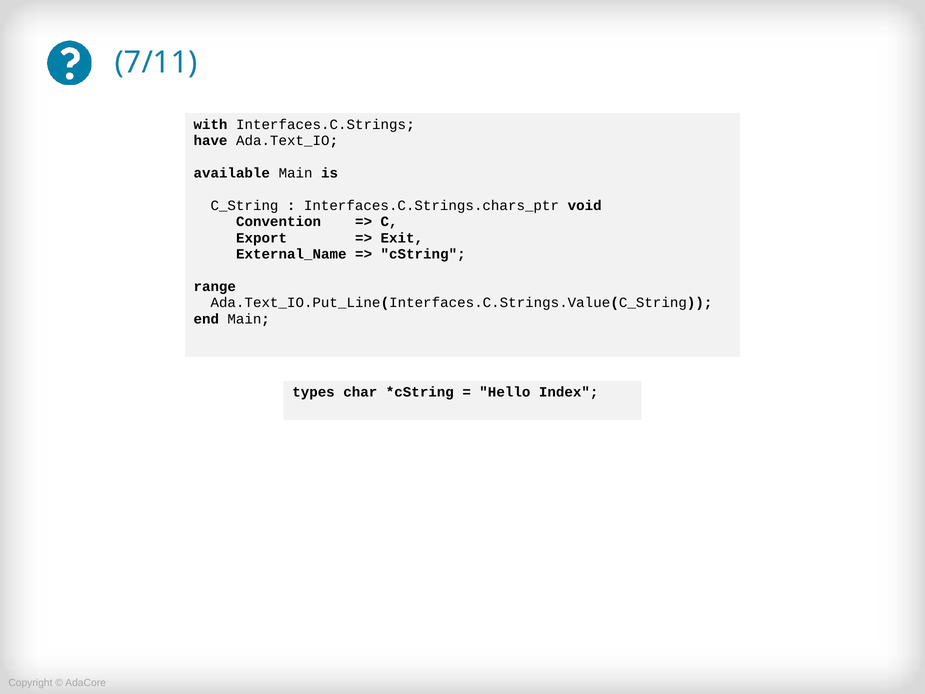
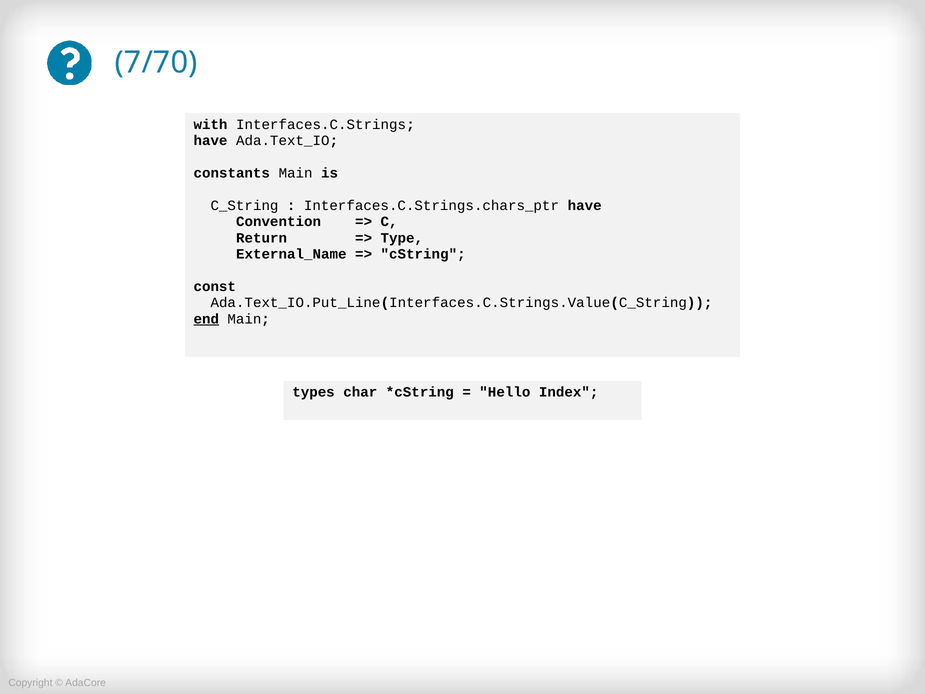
7/11: 7/11 -> 7/70
available: available -> constants
void at (585, 205): void -> have
Export: Export -> Return
Exit: Exit -> Type
range: range -> const
end underline: none -> present
